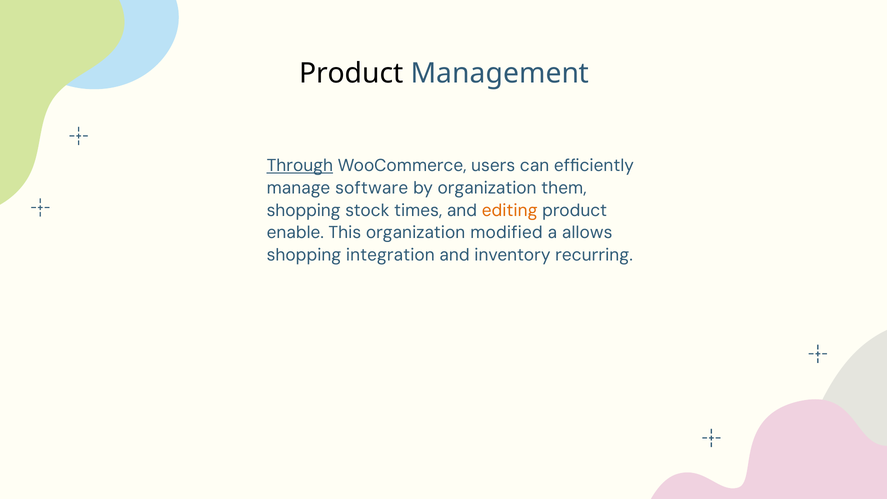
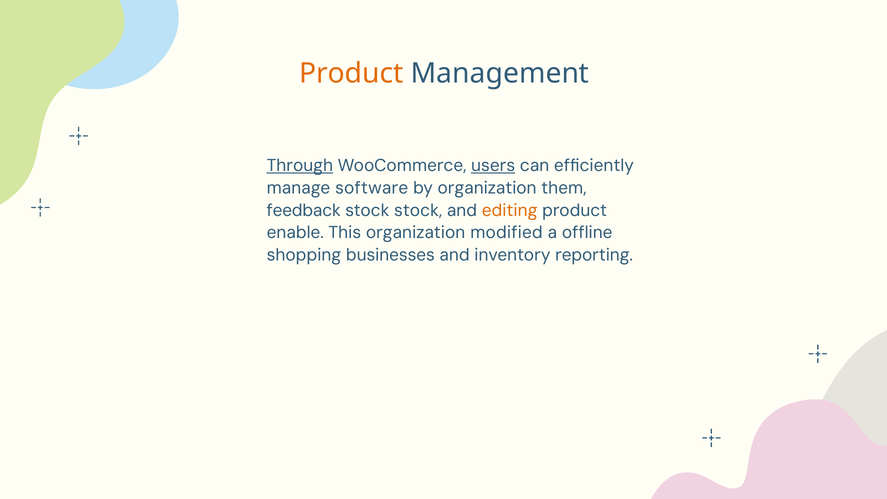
Product at (351, 73) colour: black -> orange
users underline: none -> present
shopping at (304, 210): shopping -> feedback
stock times: times -> stock
allows: allows -> offline
integration: integration -> businesses
recurring: recurring -> reporting
